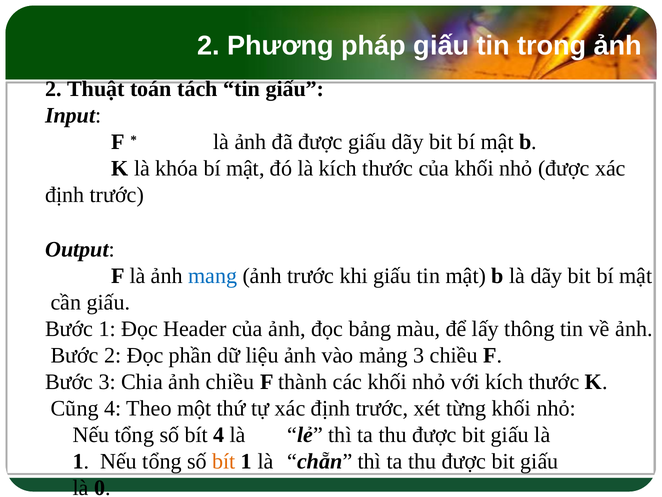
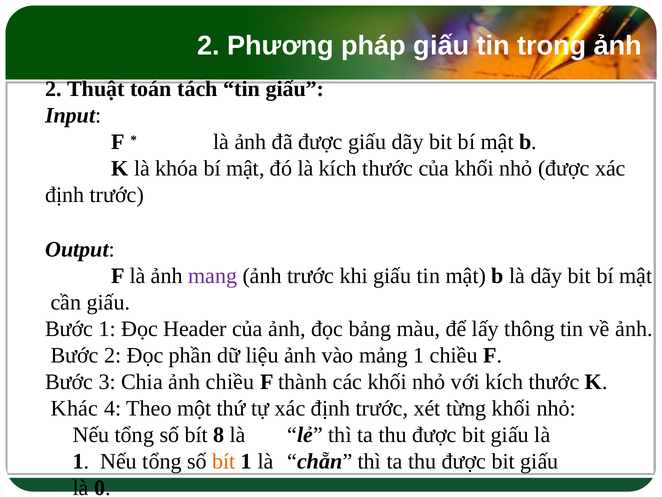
mang colour: blue -> purple
mảng 3: 3 -> 1
Cũng: Cũng -> Khác
bít 4: 4 -> 8
